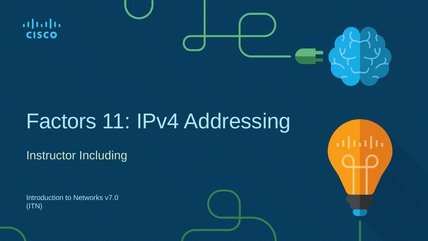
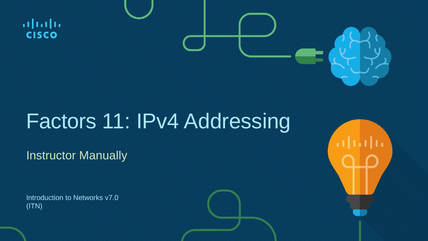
Including: Including -> Manually
